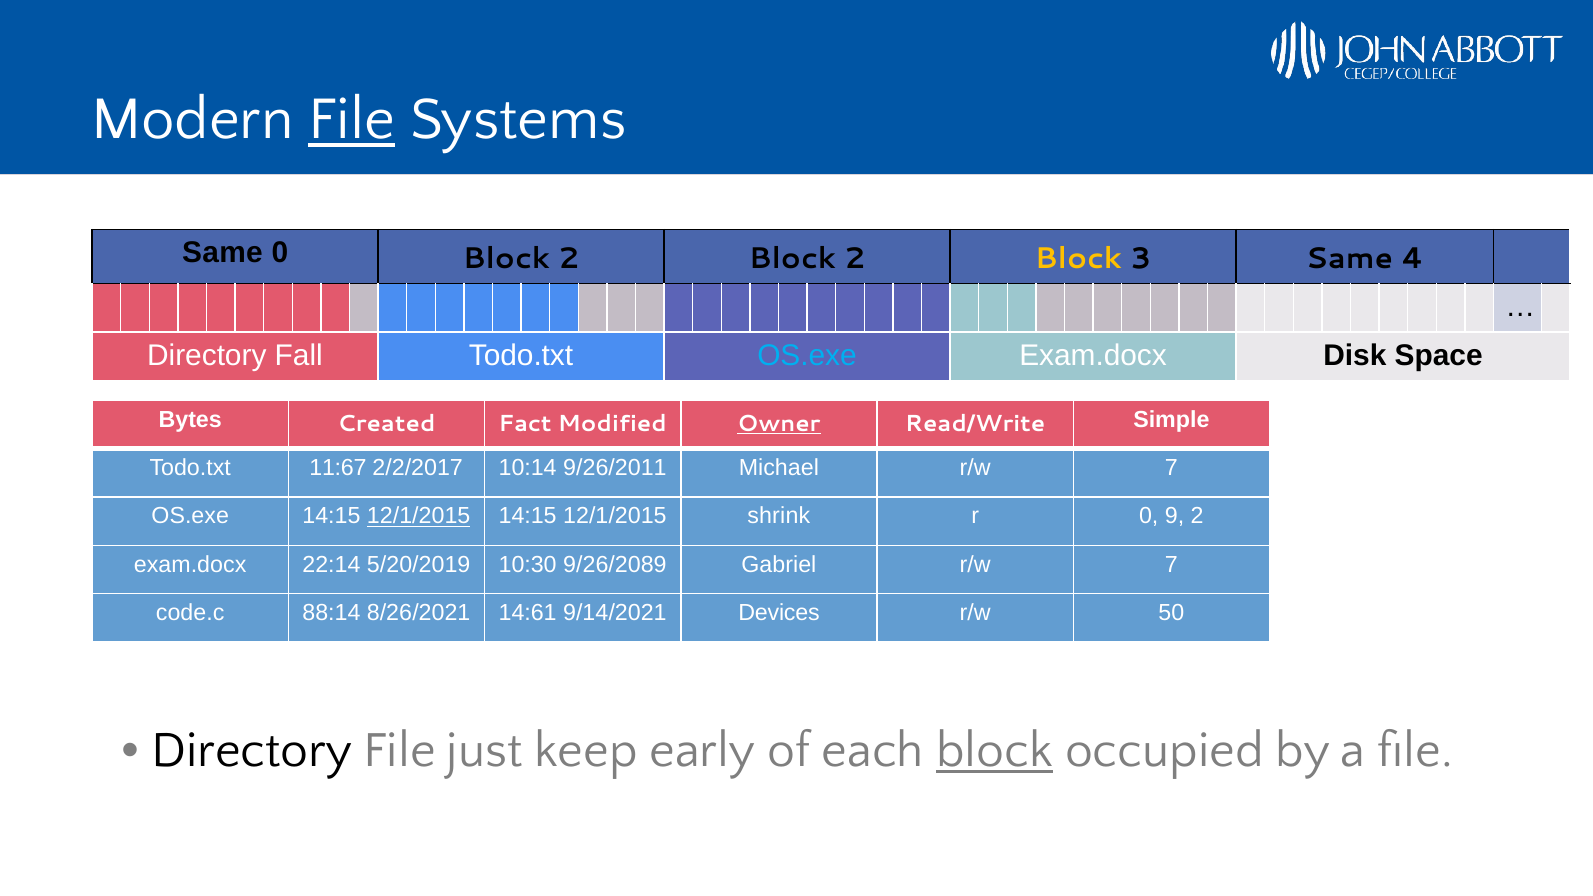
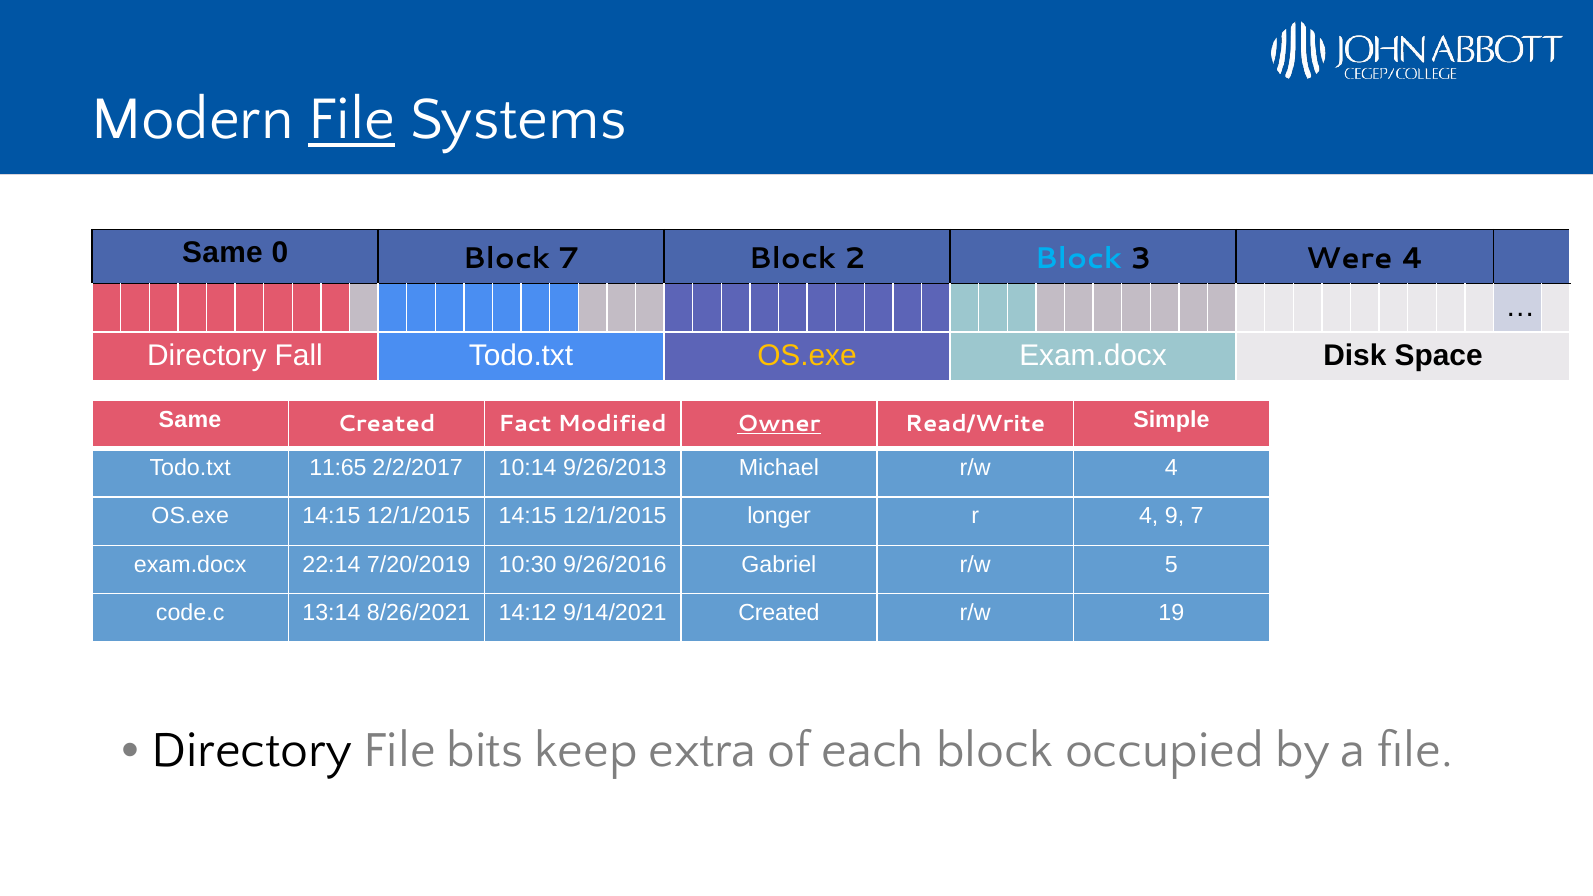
0 Block 2: 2 -> 7
Block at (1078, 258) colour: yellow -> light blue
3 Same: Same -> Were
OS.exe at (807, 355) colour: light blue -> yellow
Bytes at (190, 419): Bytes -> Same
11:67: 11:67 -> 11:65
9/26/2011: 9/26/2011 -> 9/26/2013
Michael r/w 7: 7 -> 4
12/1/2015 at (419, 516) underline: present -> none
shrink: shrink -> longer
r 0: 0 -> 4
9 2: 2 -> 7
5/20/2019: 5/20/2019 -> 7/20/2019
9/26/2089: 9/26/2089 -> 9/26/2016
Gabriel r/w 7: 7 -> 5
88:14: 88:14 -> 13:14
14:61: 14:61 -> 14:12
9/14/2021 Devices: Devices -> Created
50: 50 -> 19
just: just -> bits
early: early -> extra
block at (995, 750) underline: present -> none
